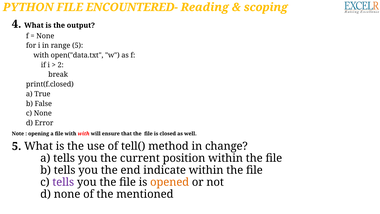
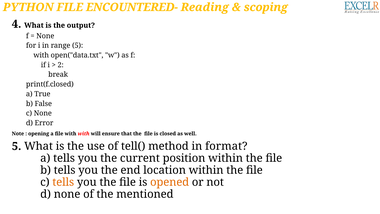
change: change -> format
indicate: indicate -> location
tells at (63, 182) colour: purple -> orange
